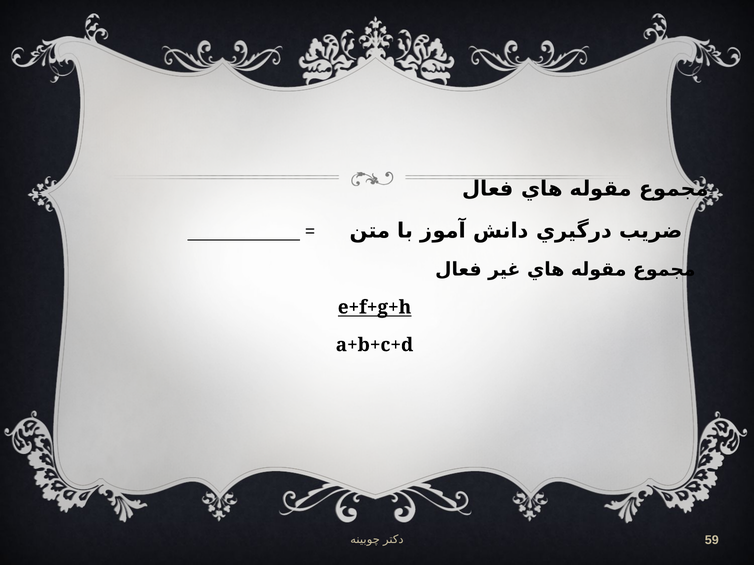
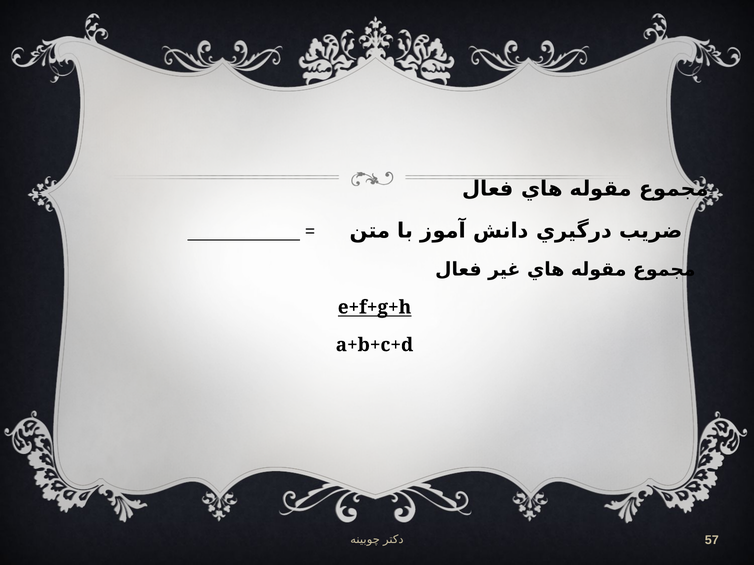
59: 59 -> 57
